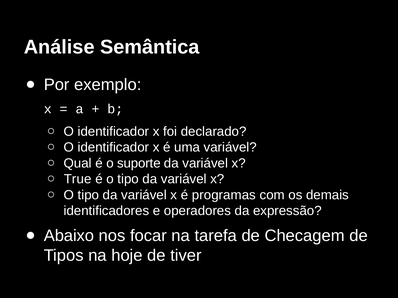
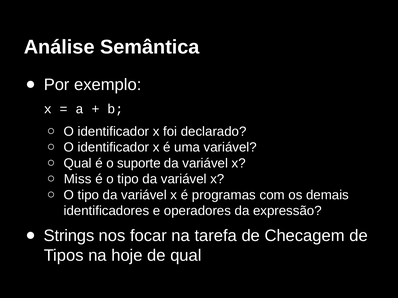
True: True -> Miss
Abaixo: Abaixo -> Strings
de tiver: tiver -> qual
